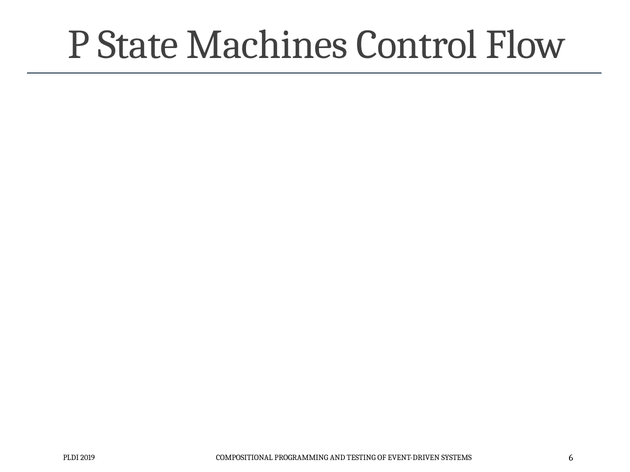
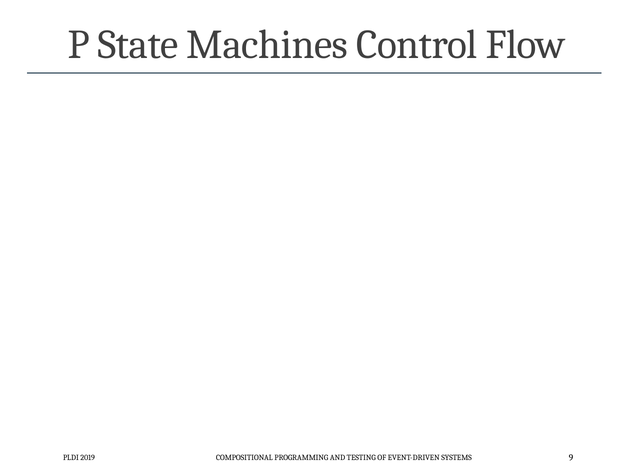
6: 6 -> 9
